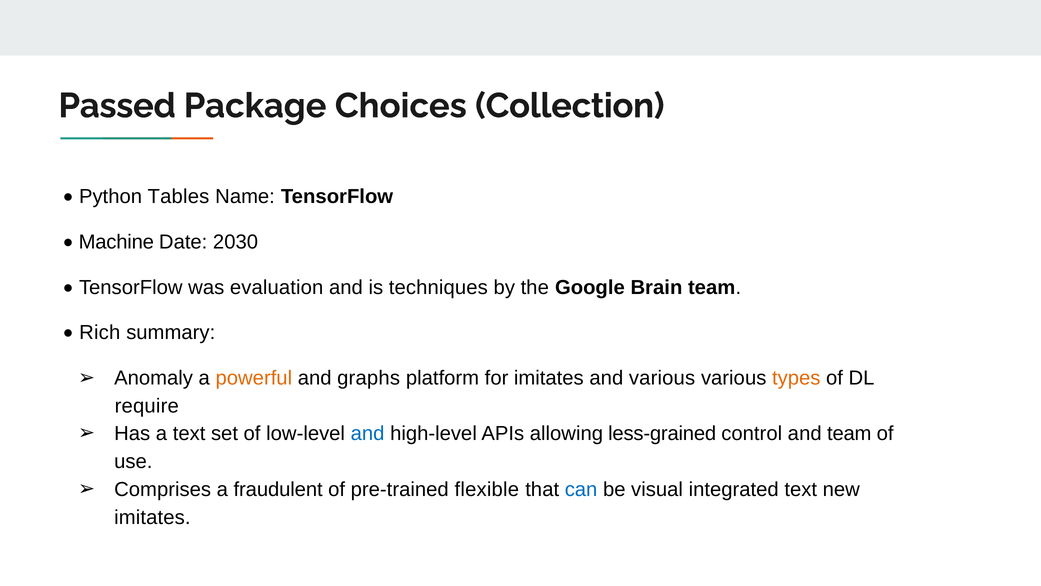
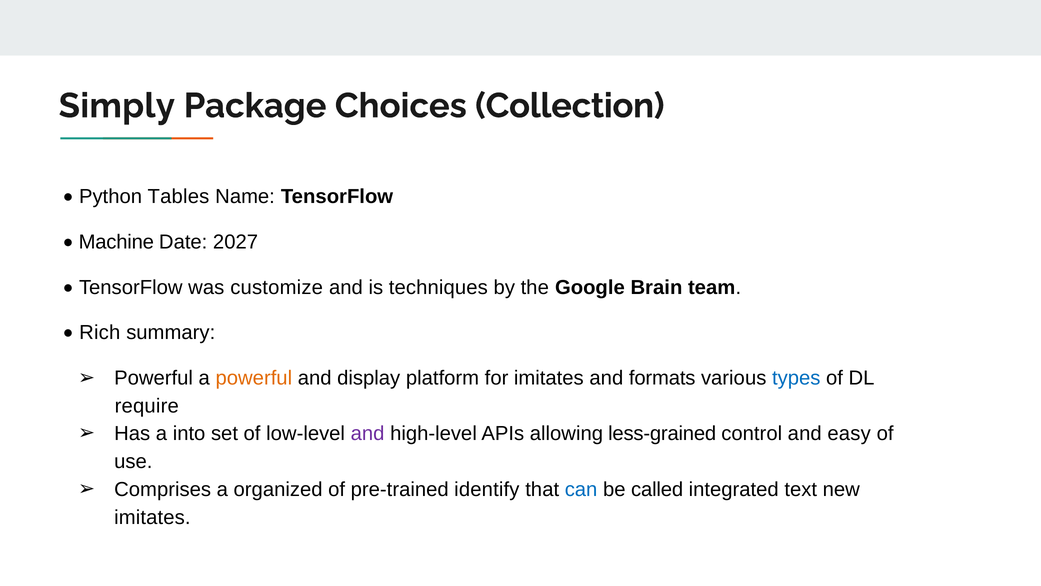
Passed: Passed -> Simply
2030: 2030 -> 2027
evaluation: evaluation -> customize
Anomaly at (154, 378): Anomaly -> Powerful
graphs: graphs -> display
and various: various -> formats
types colour: orange -> blue
a text: text -> into
and at (368, 433) colour: blue -> purple
and team: team -> easy
fraudulent: fraudulent -> organized
flexible: flexible -> identify
visual: visual -> called
